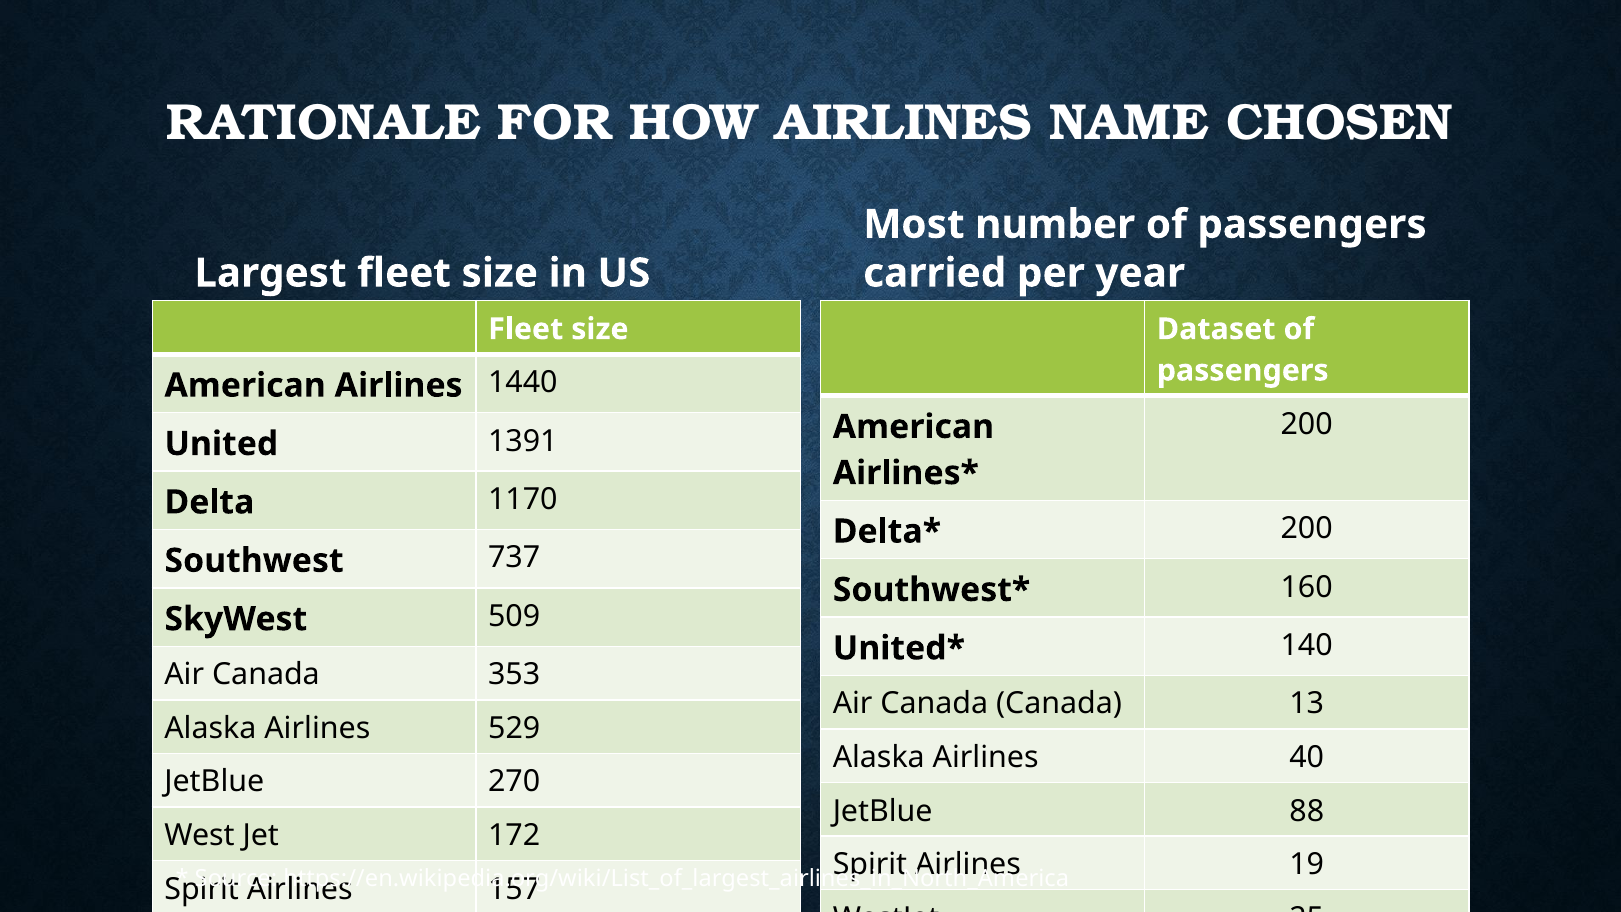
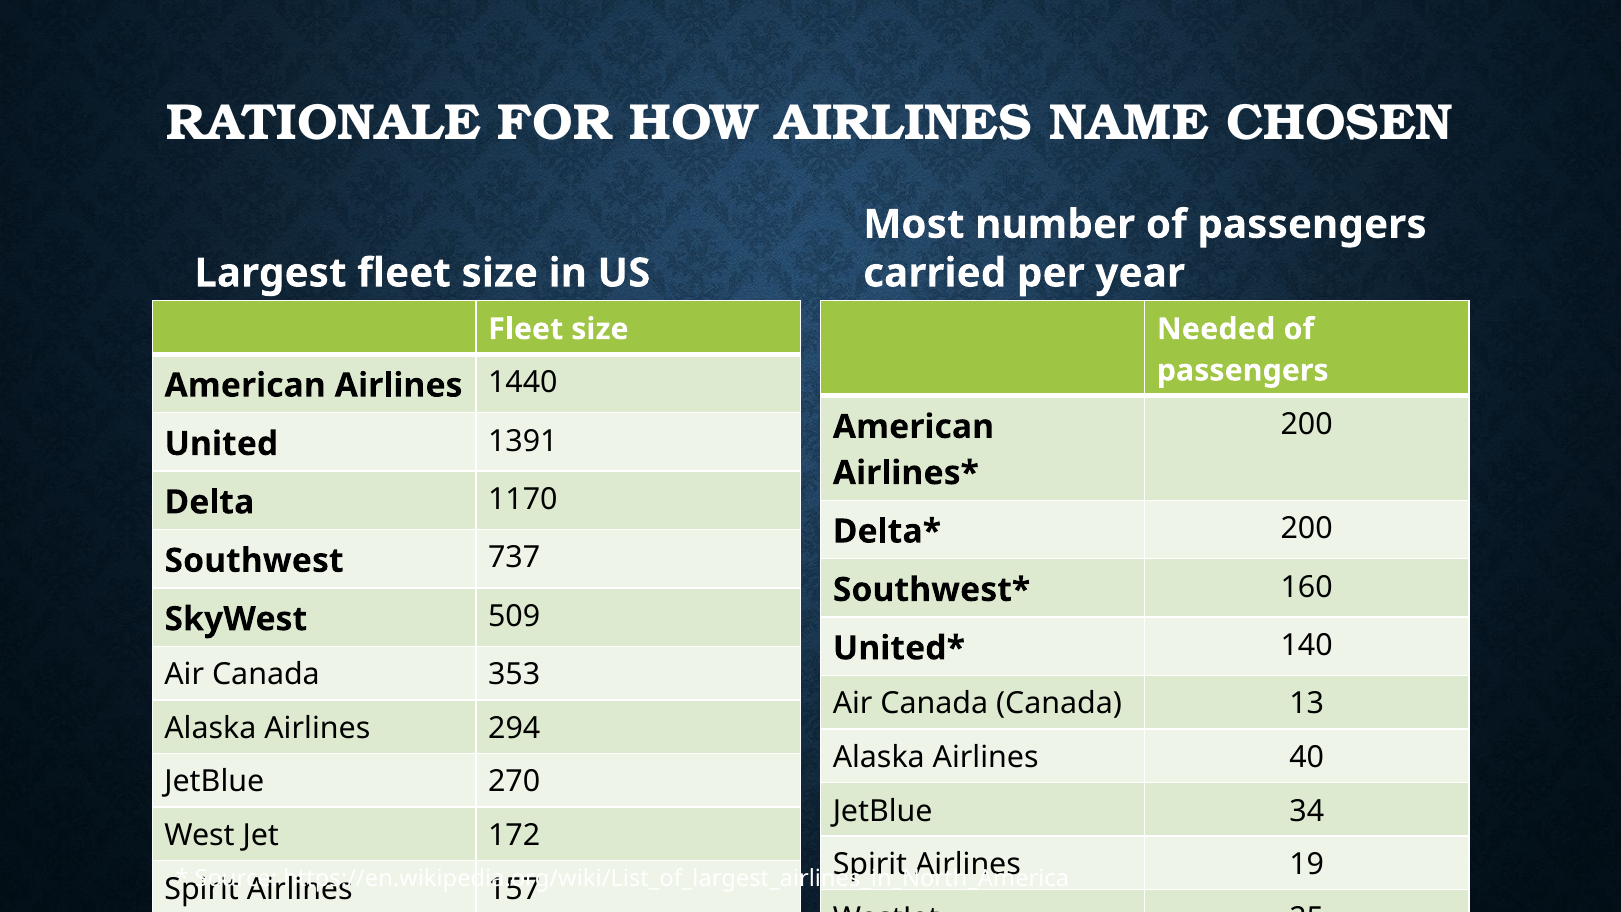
Dataset: Dataset -> Needed
529: 529 -> 294
88: 88 -> 34
